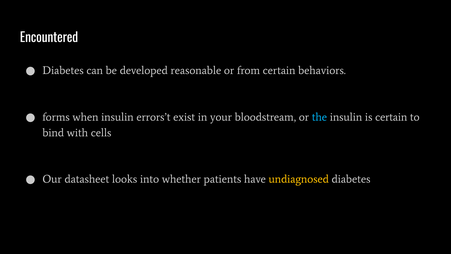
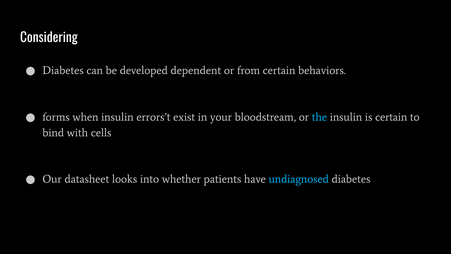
Encountered: Encountered -> Considering
reasonable: reasonable -> dependent
undiagnosed colour: yellow -> light blue
